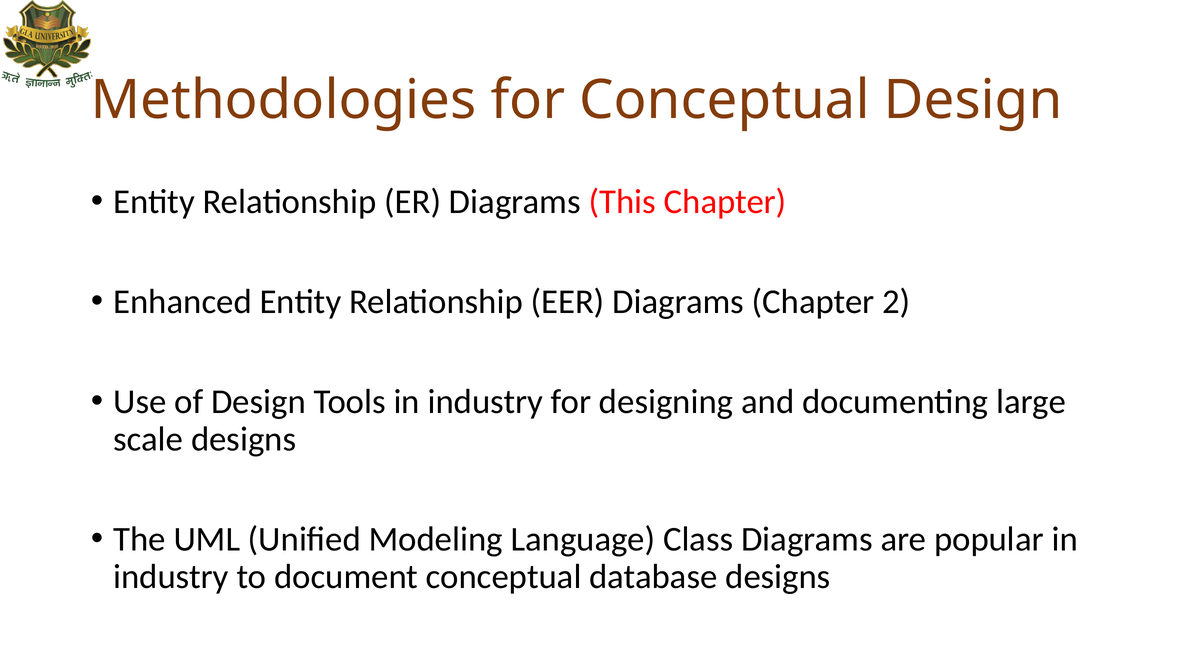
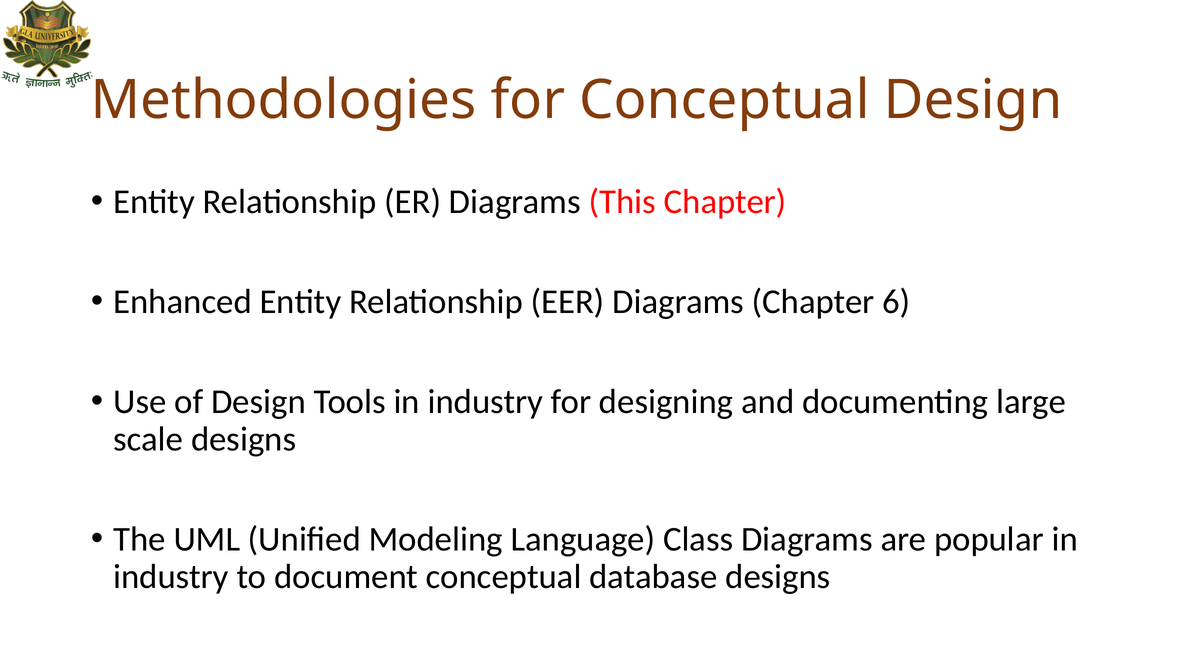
2: 2 -> 6
